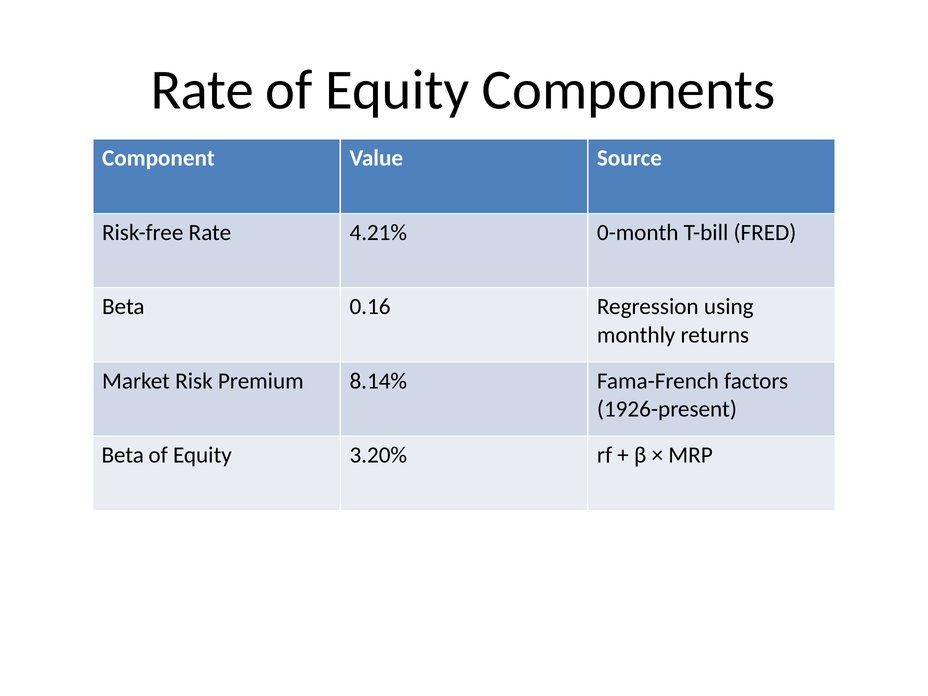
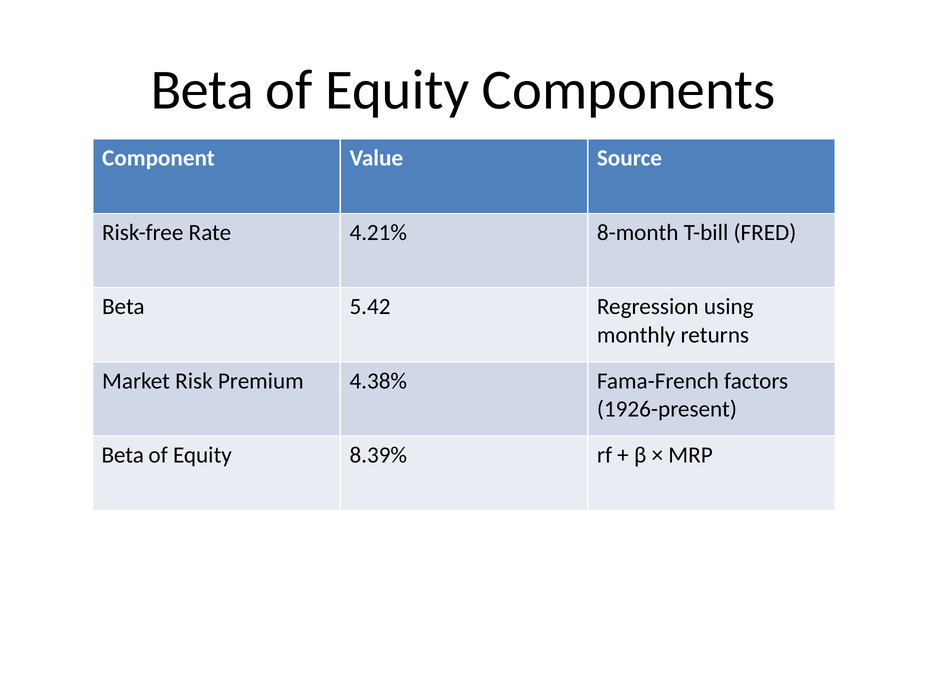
Rate at (202, 90): Rate -> Beta
0-month: 0-month -> 8-month
0.16: 0.16 -> 5.42
8.14%: 8.14% -> 4.38%
3.20%: 3.20% -> 8.39%
